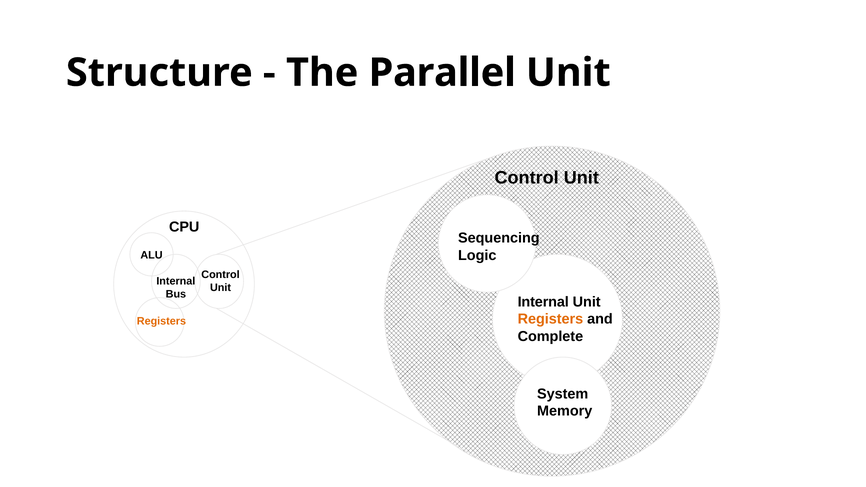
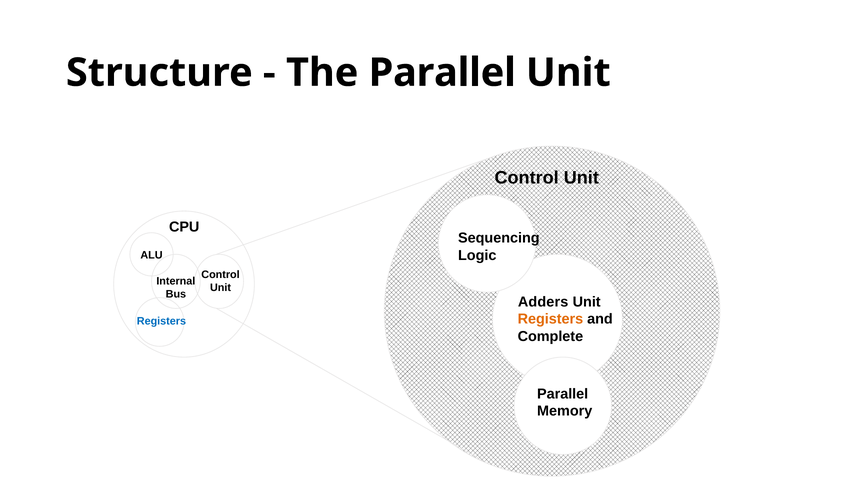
Internal at (543, 302): Internal -> Adders
Registers at (161, 321) colour: orange -> blue
System at (563, 394): System -> Parallel
